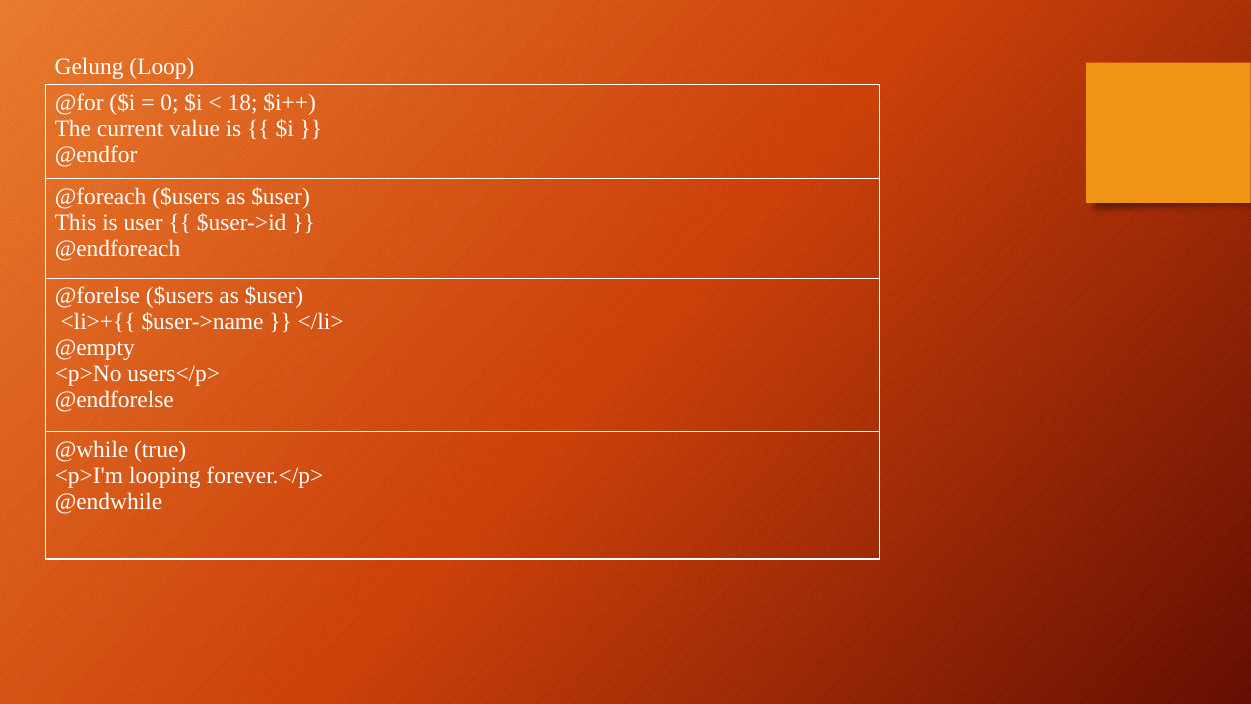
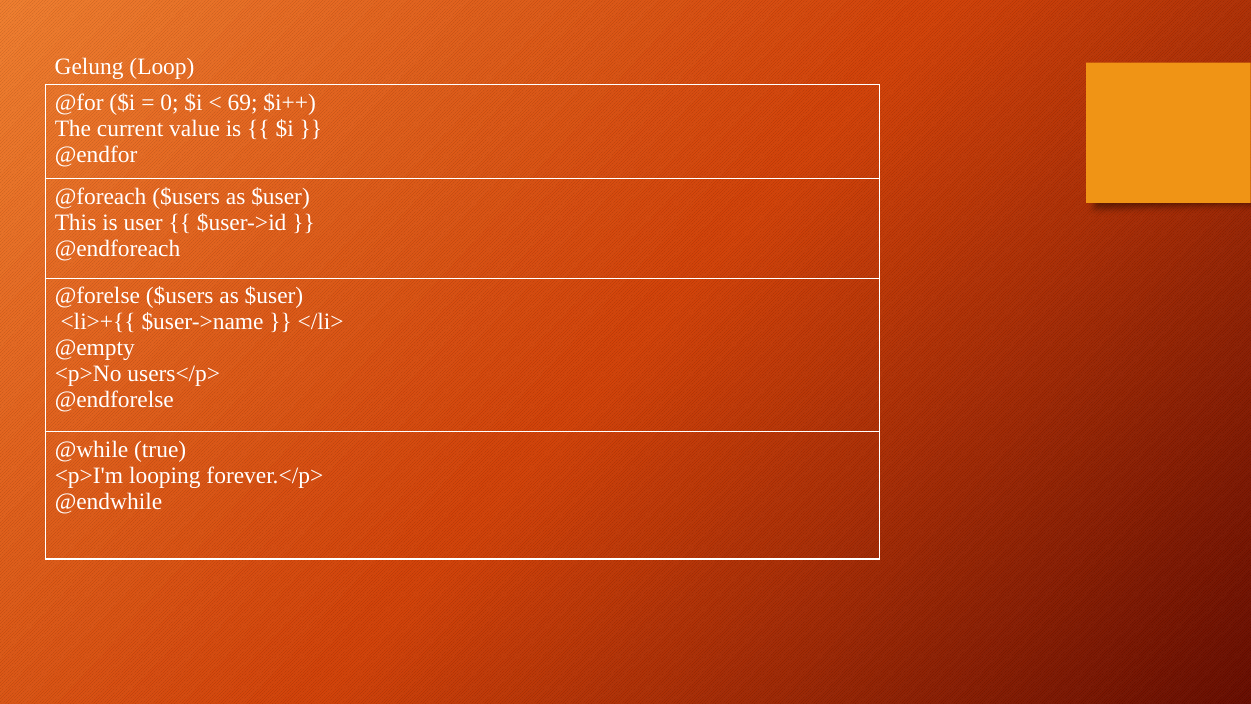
18: 18 -> 69
